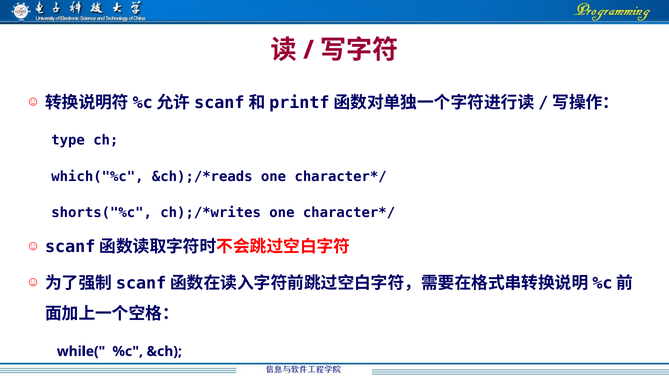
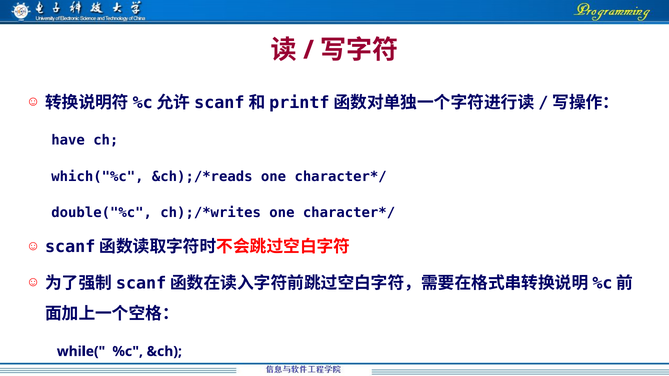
type: type -> have
shorts("%c: shorts("%c -> double("%c
